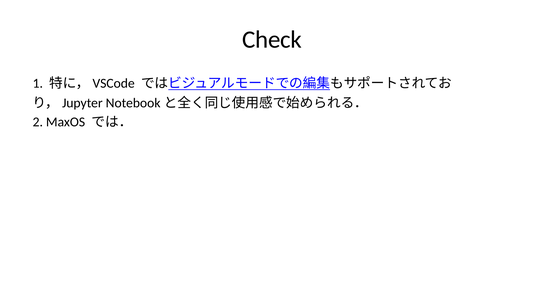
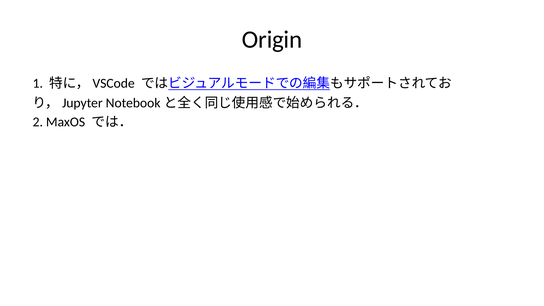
Check: Check -> Origin
